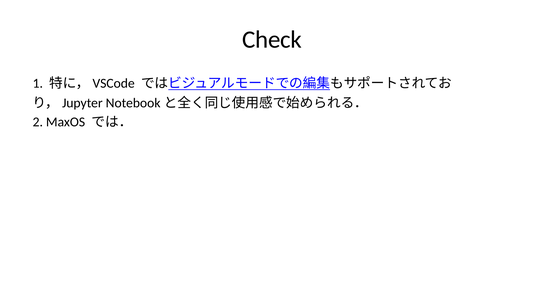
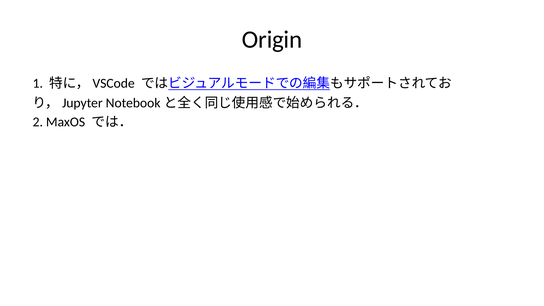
Check: Check -> Origin
